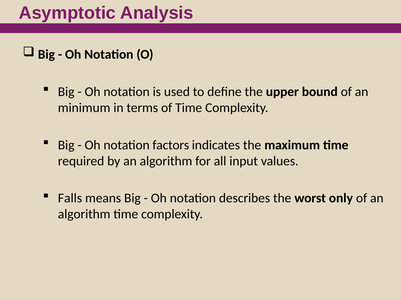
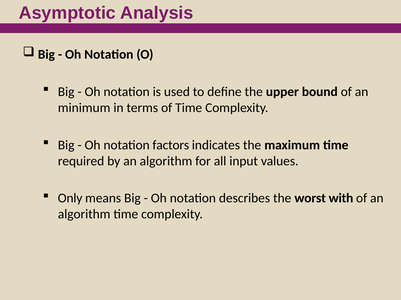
Falls: Falls -> Only
only: only -> with
